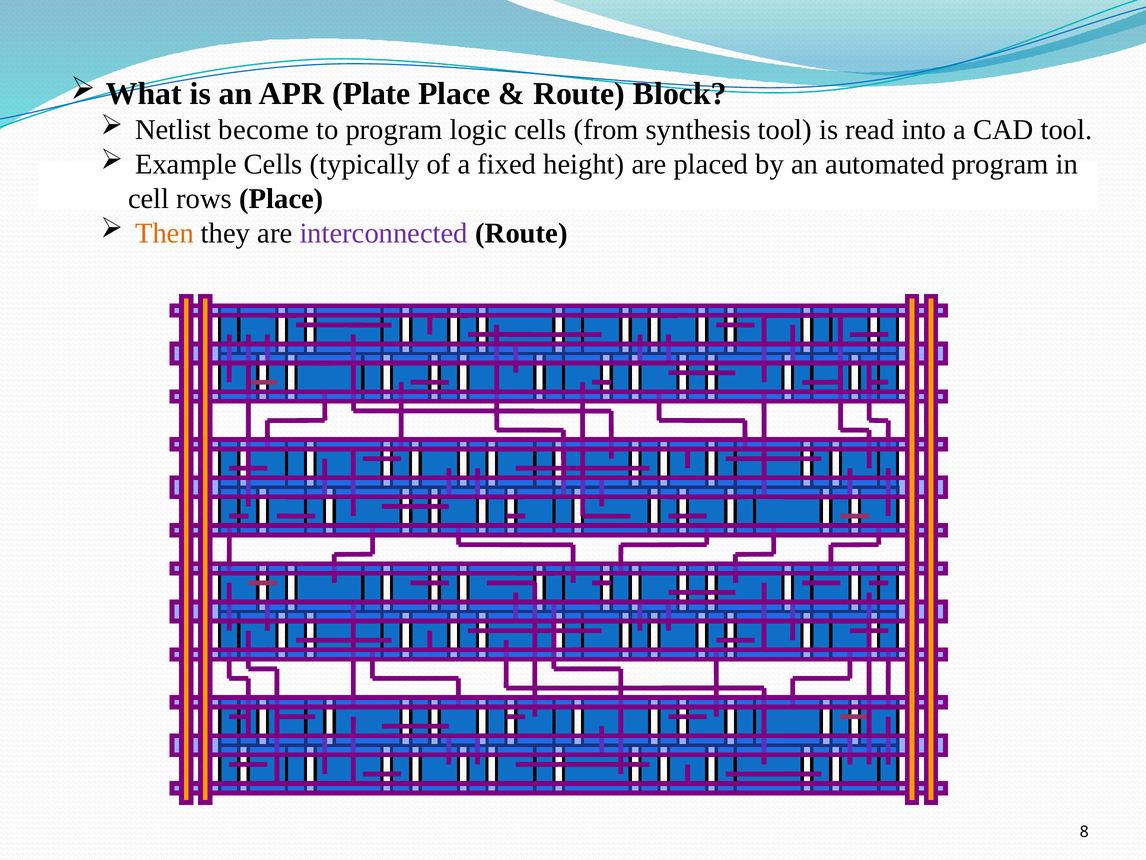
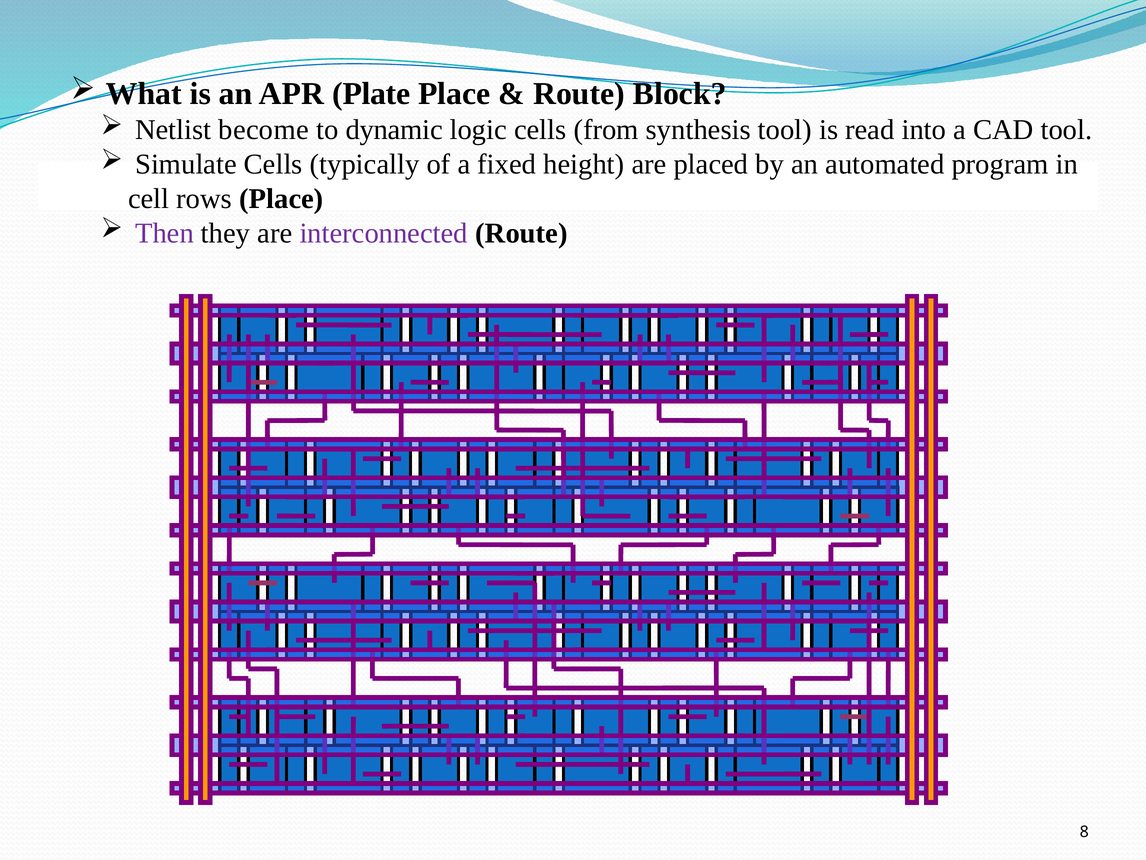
to program: program -> dynamic
Example: Example -> Simulate
Then colour: orange -> purple
